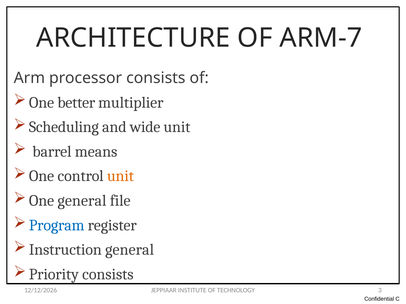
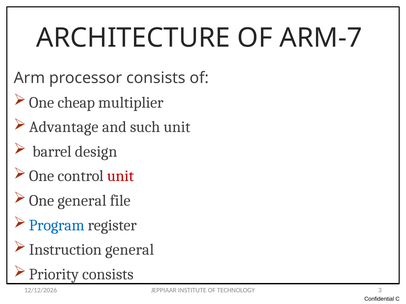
better: better -> cheap
Scheduling: Scheduling -> Advantage
wide: wide -> such
means: means -> design
unit at (120, 176) colour: orange -> red
